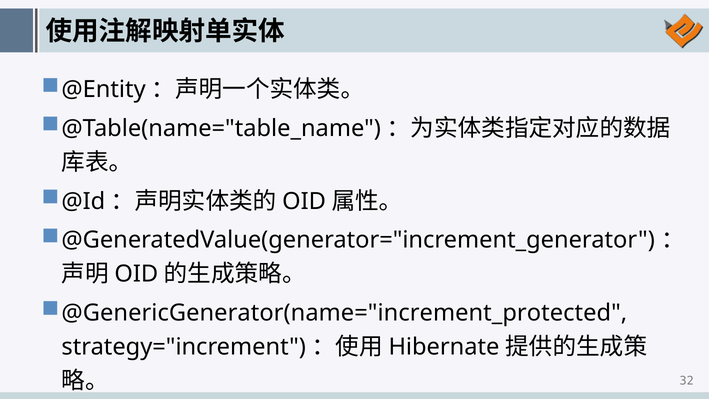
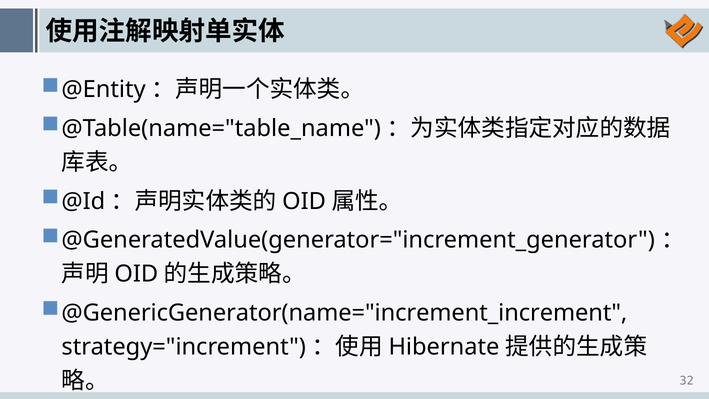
@GenericGenerator(name="increment_protected: @GenericGenerator(name="increment_protected -> @GenericGenerator(name="increment_increment
